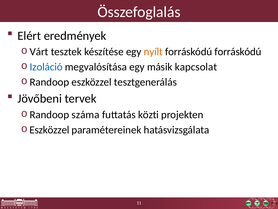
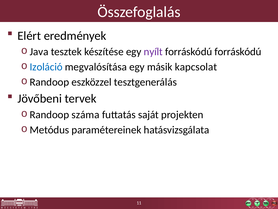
Várt: Várt -> Java
nyílt colour: orange -> purple
közti: közti -> saját
Eszközzel at (49, 130): Eszközzel -> Metódus
